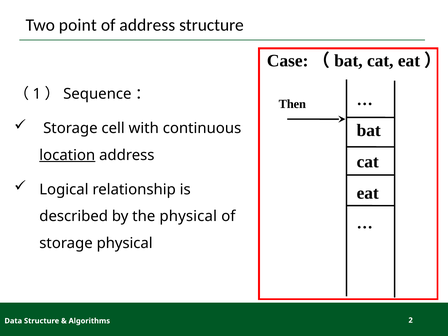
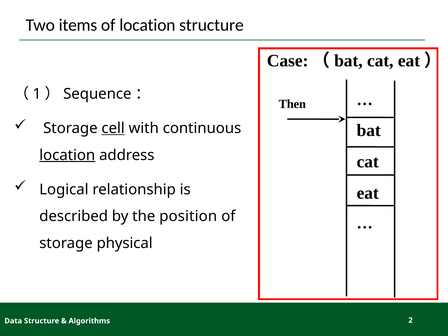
point: point -> items
of address: address -> location
cell underline: none -> present
the physical: physical -> position
